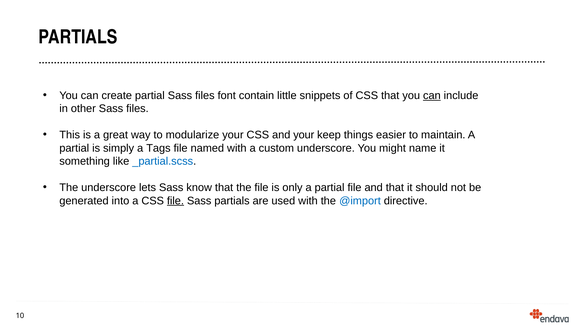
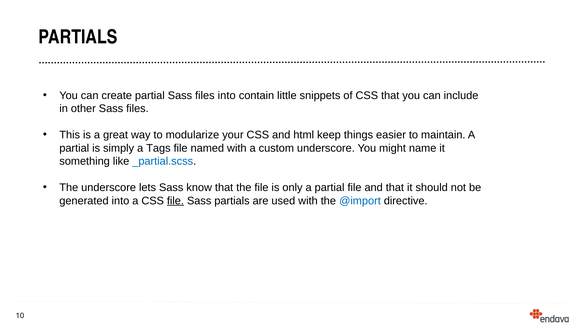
files font: font -> into
can at (432, 95) underline: present -> none
and your: your -> html
